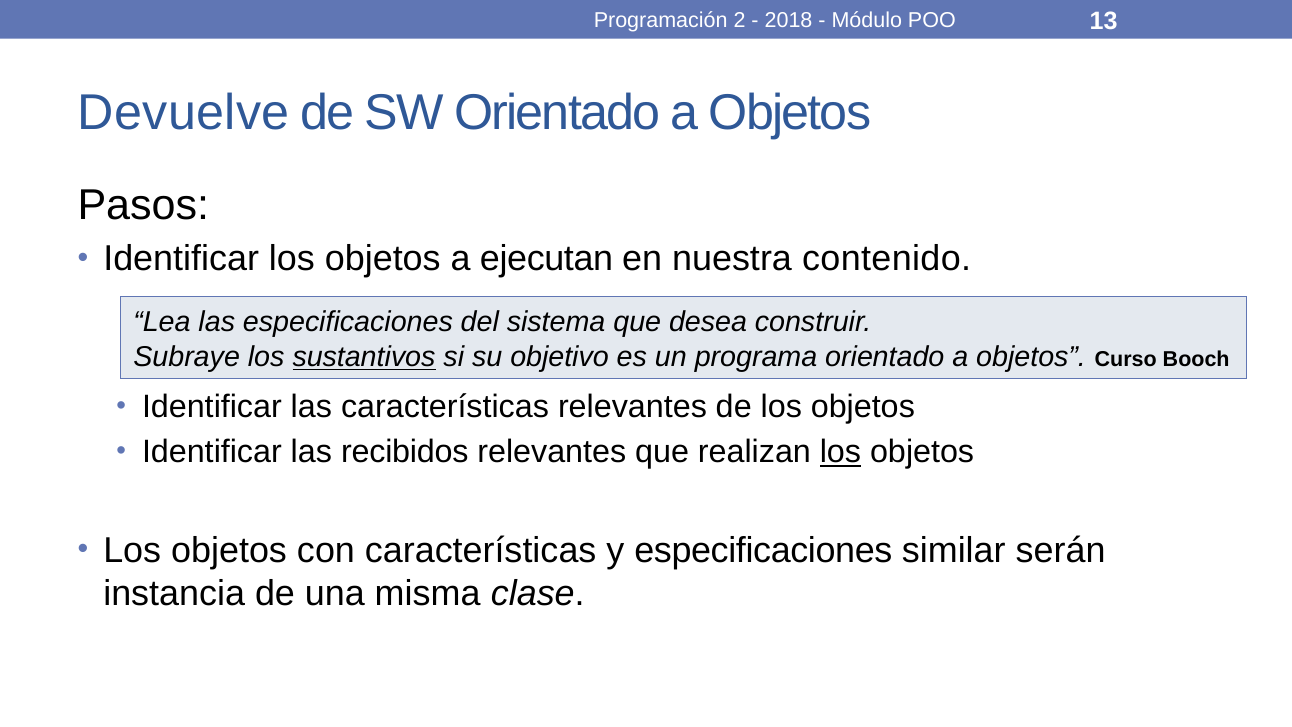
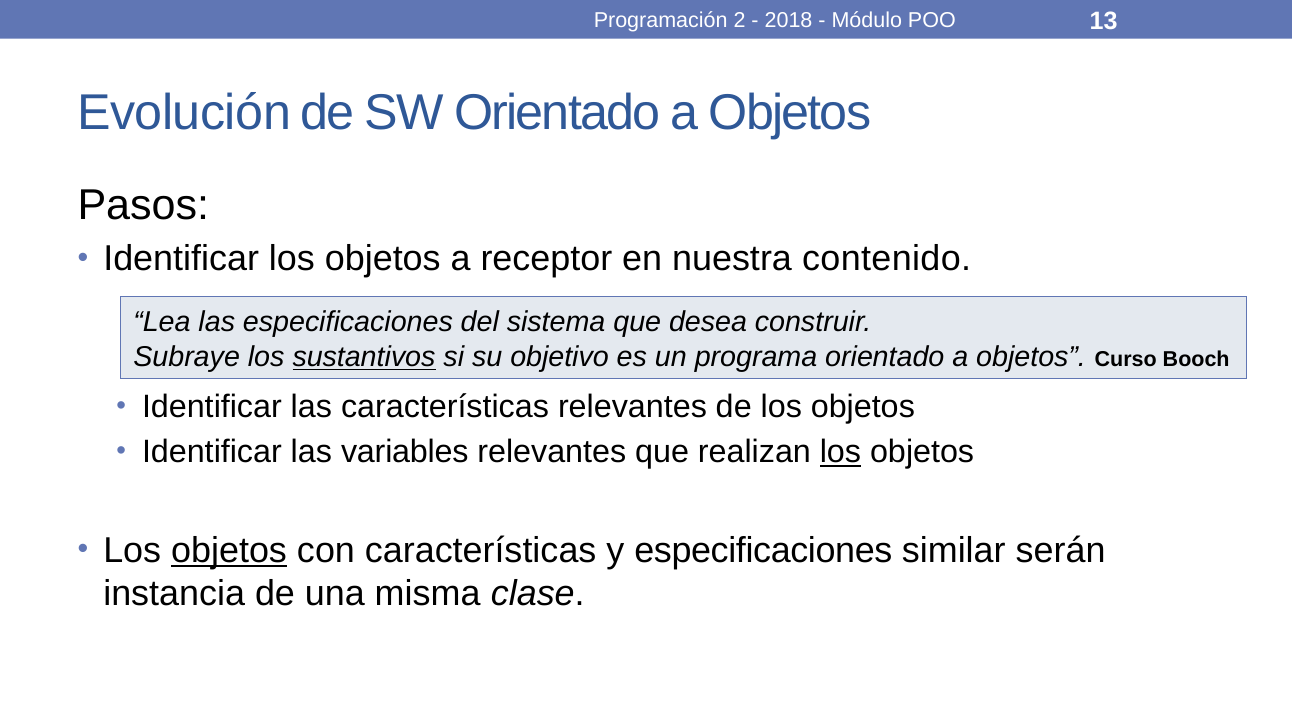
Devuelve: Devuelve -> Evolución
ejecutan: ejecutan -> receptor
recibidos: recibidos -> variables
objetos at (229, 551) underline: none -> present
